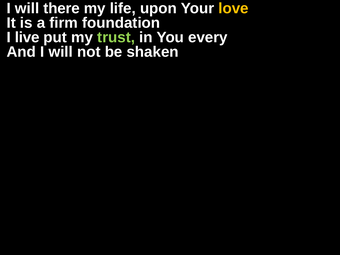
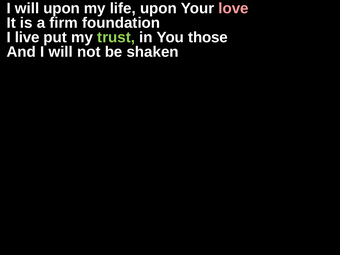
will there: there -> upon
love colour: yellow -> pink
every: every -> those
